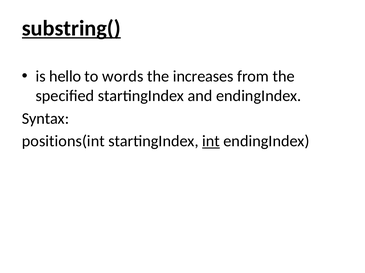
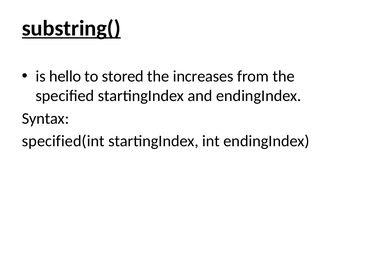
words: words -> stored
positions(int: positions(int -> specified(int
int underline: present -> none
